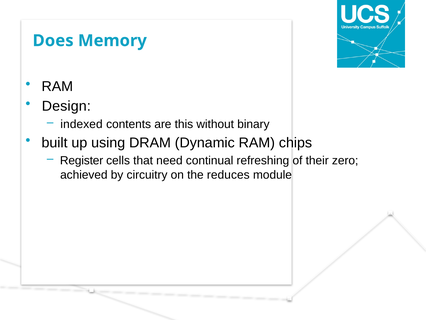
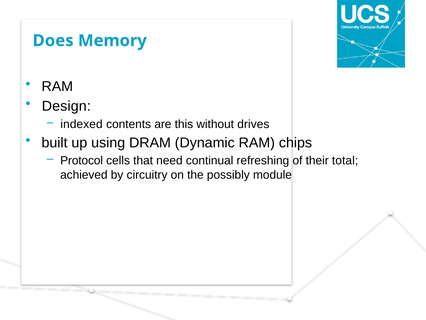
binary: binary -> drives
Register: Register -> Protocol
zero: zero -> total
reduces: reduces -> possibly
